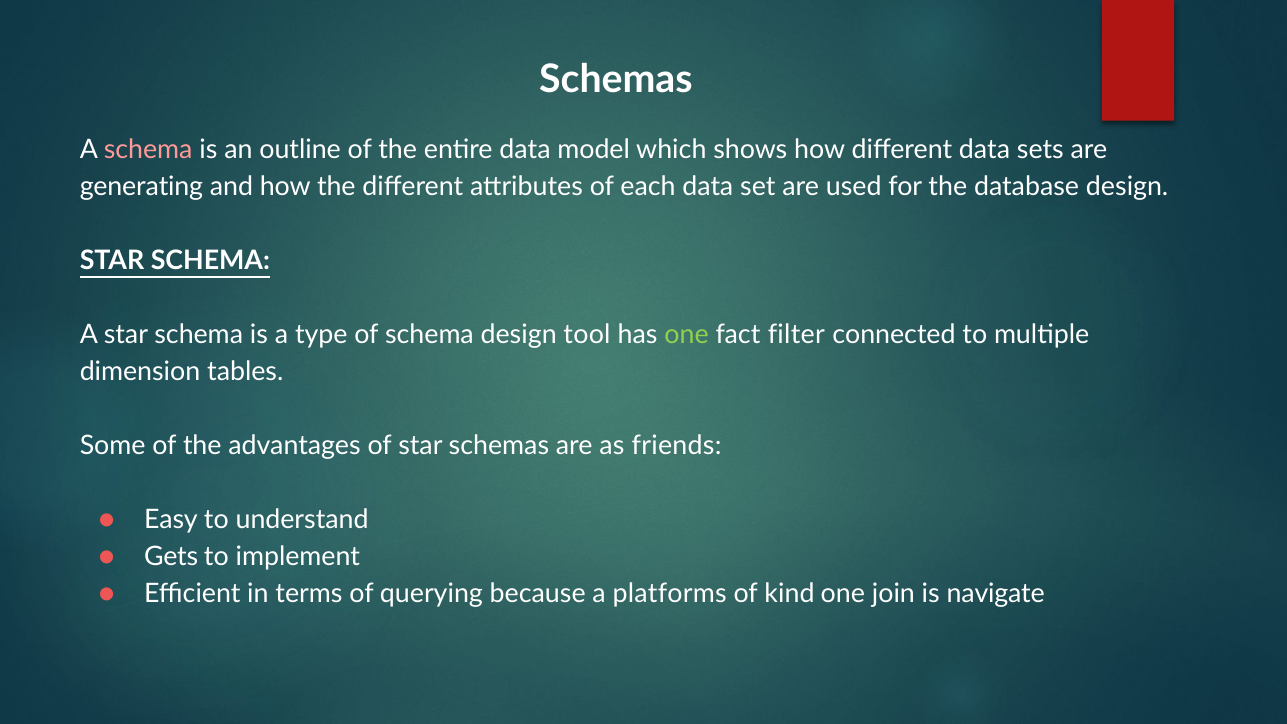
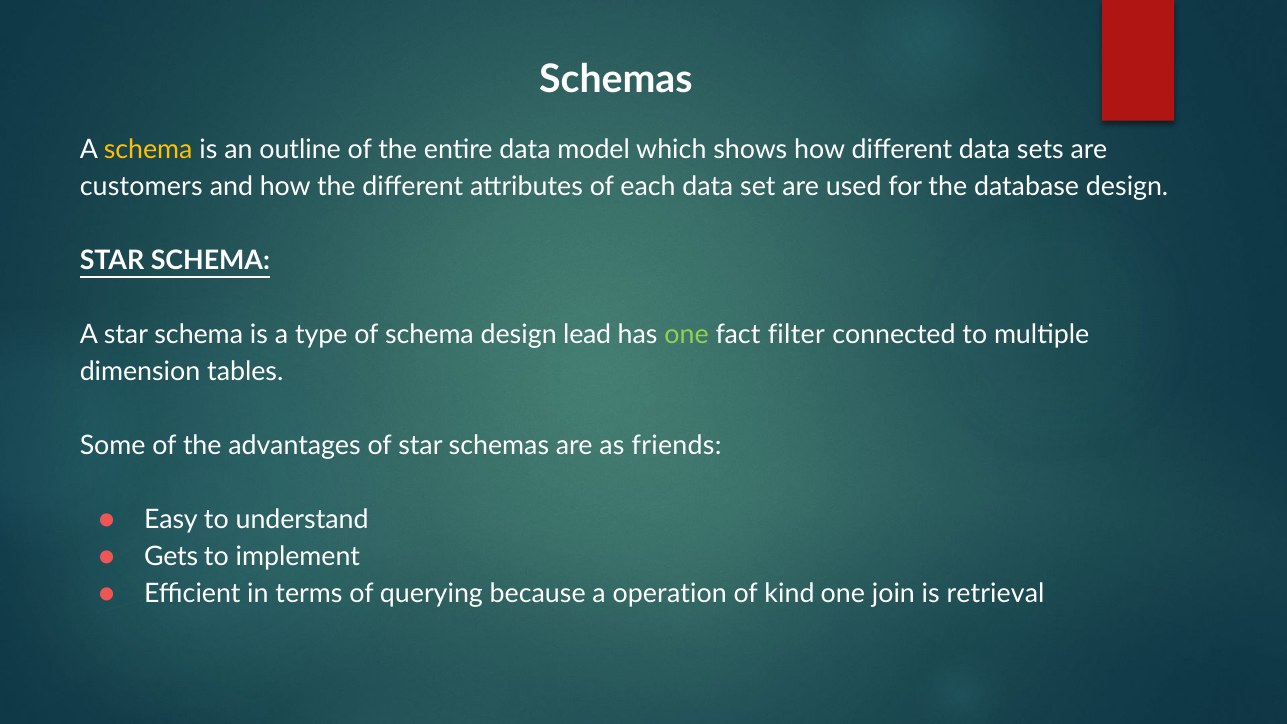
schema at (148, 150) colour: pink -> yellow
generating: generating -> customers
tool: tool -> lead
platforms: platforms -> operation
navigate: navigate -> retrieval
